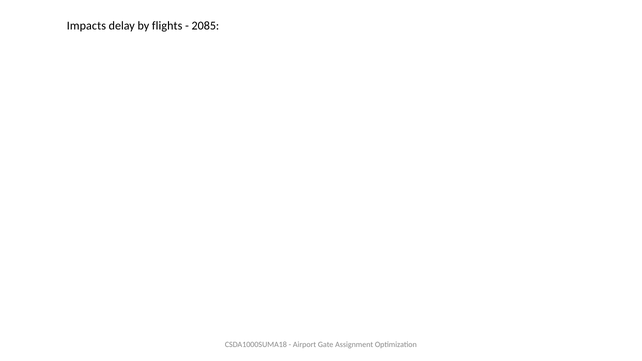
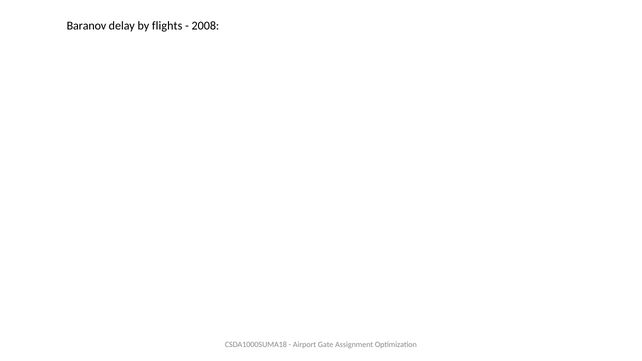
Impacts: Impacts -> Baranov
2085: 2085 -> 2008
